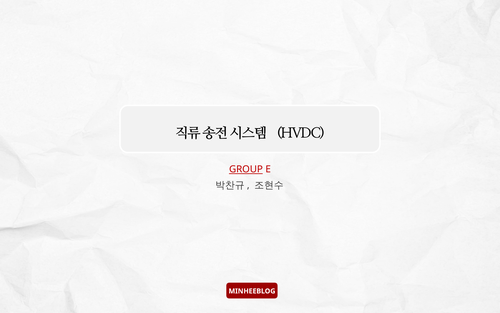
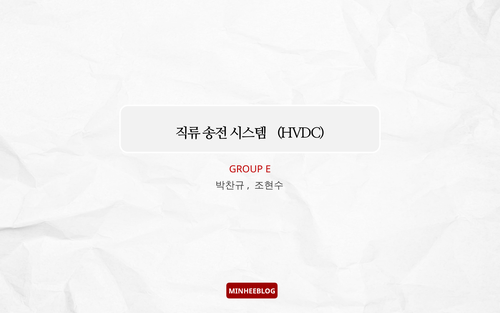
GROUP underline: present -> none
